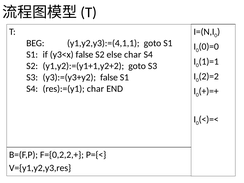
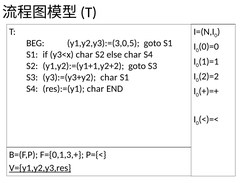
y1,y2,y3):=(4,1,1: y1,y2,y3):=(4,1,1 -> y1,y2,y3):=(3,0,5
y3<x false: false -> char
y3):=(y3+y2 false: false -> char
F={0,2,2,+: F={0,2,2,+ -> F={0,1,3,+
V={y1,y2,y3,res underline: none -> present
